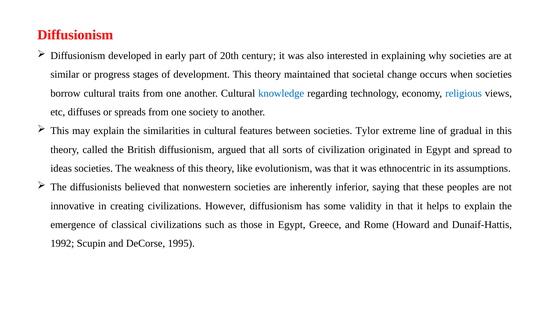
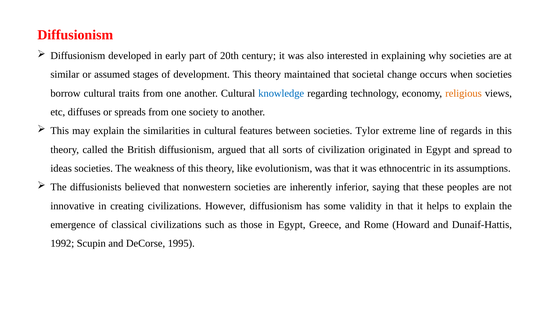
progress: progress -> assumed
religious colour: blue -> orange
gradual: gradual -> regards
